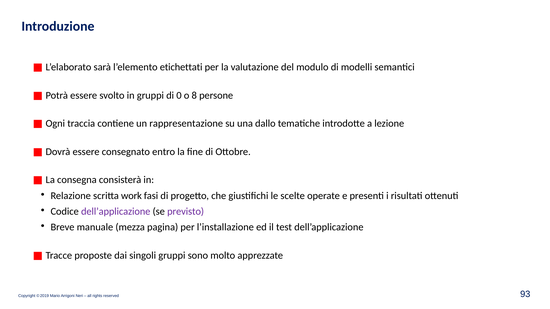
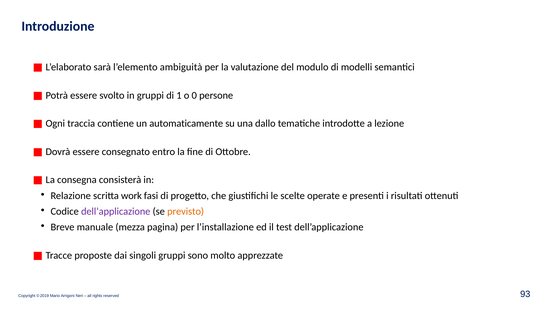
etichettati: etichettati -> ambiguità
0: 0 -> 1
8: 8 -> 0
rappresentazione: rappresentazione -> automaticamente
previsto colour: purple -> orange
